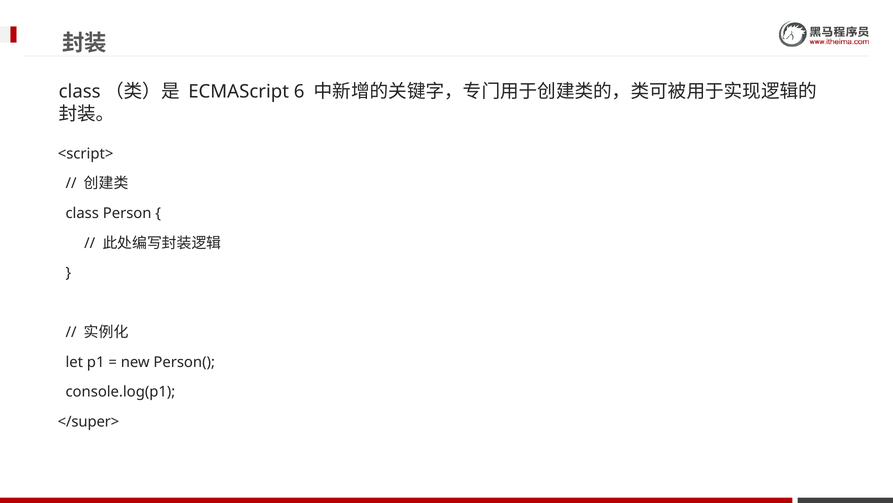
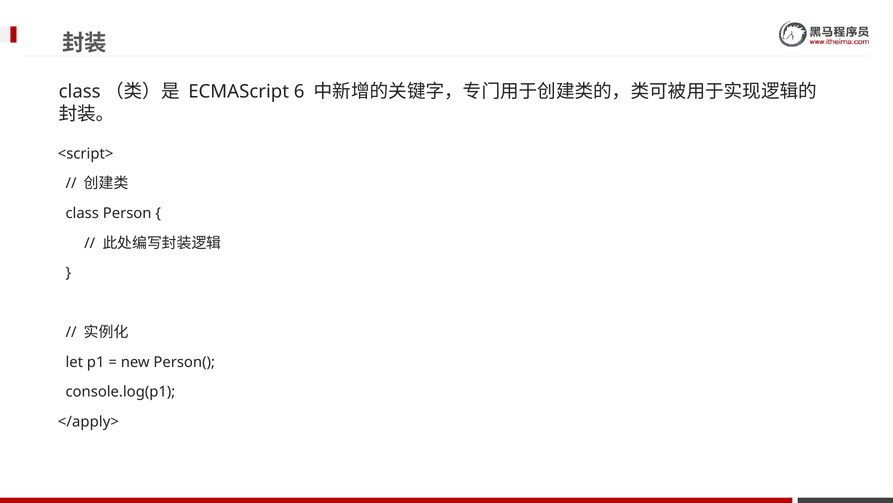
</super>: </super> -> </apply>
